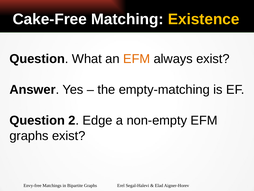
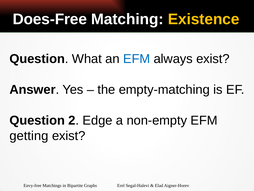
Cake-Free: Cake-Free -> Does-Free
EFM at (137, 59) colour: orange -> blue
graphs at (29, 135): graphs -> getting
